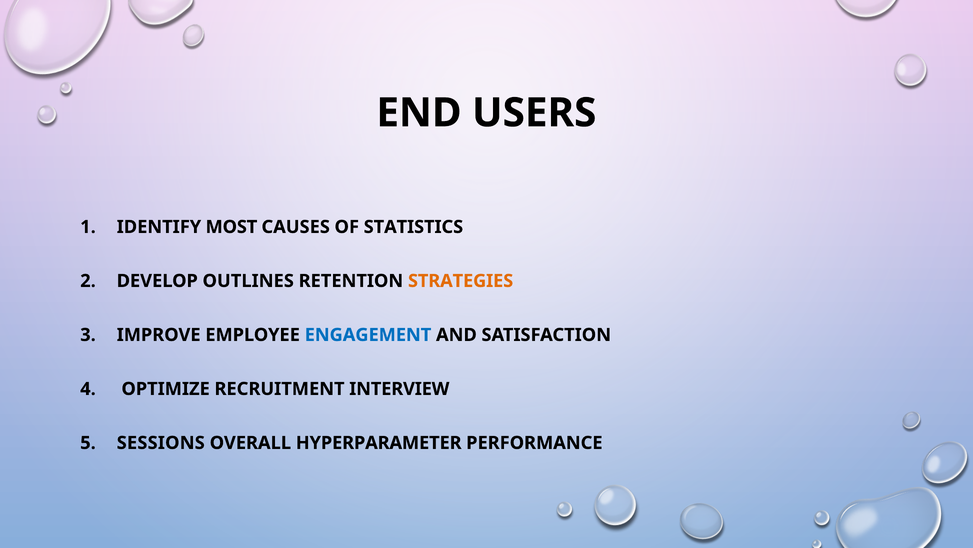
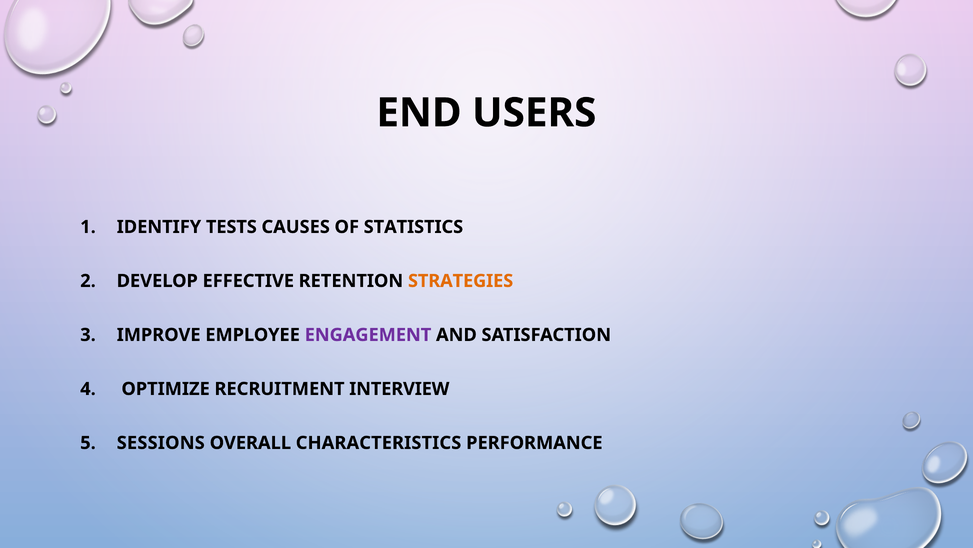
MOST: MOST -> TESTS
OUTLINES: OUTLINES -> EFFECTIVE
ENGAGEMENT colour: blue -> purple
HYPERPARAMETER: HYPERPARAMETER -> CHARACTERISTICS
